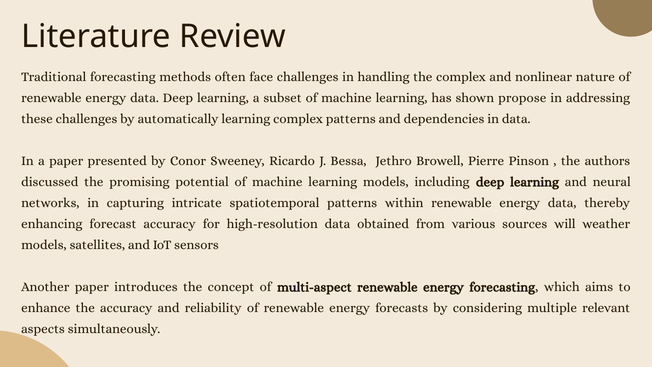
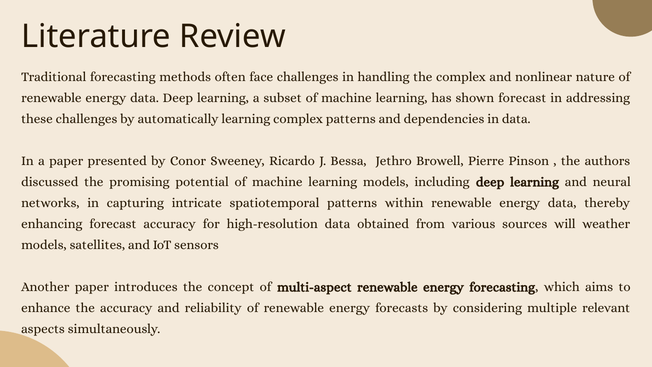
shown propose: propose -> forecast
